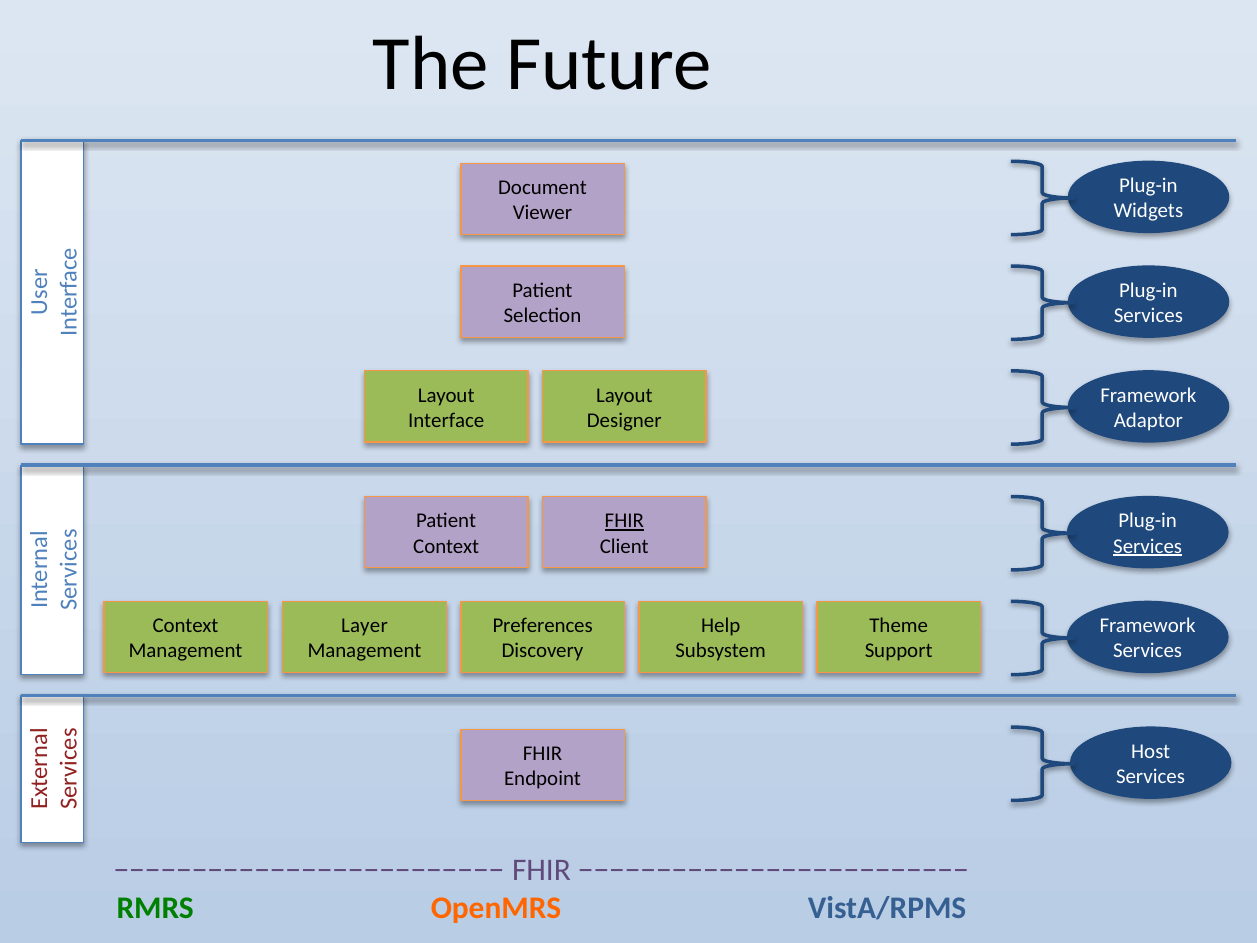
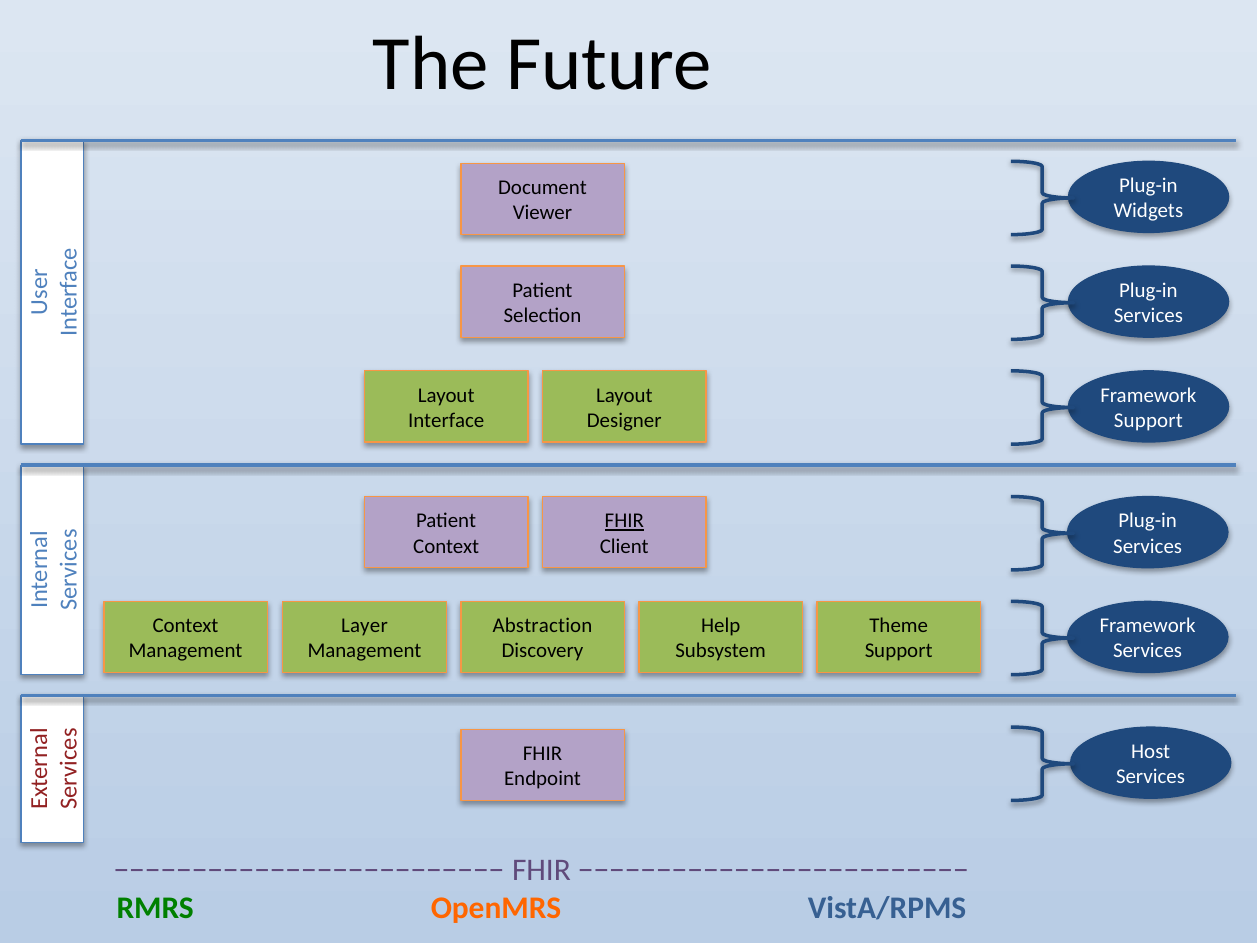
Adaptor at (1148, 420): Adaptor -> Support
Services at (1148, 546) underline: present -> none
Preferences: Preferences -> Abstraction
